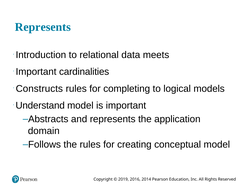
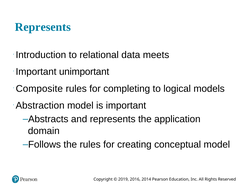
cardinalities: cardinalities -> unimportant
Constructs: Constructs -> Composite
Understand: Understand -> Abstraction
